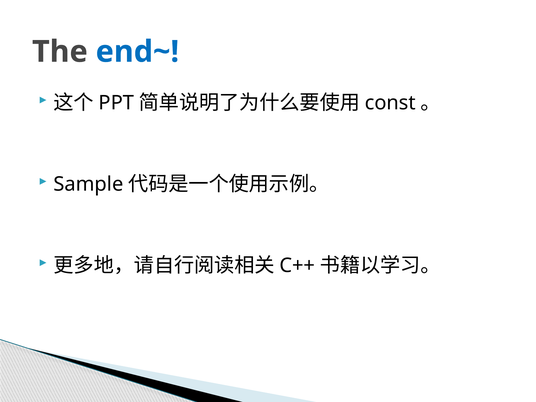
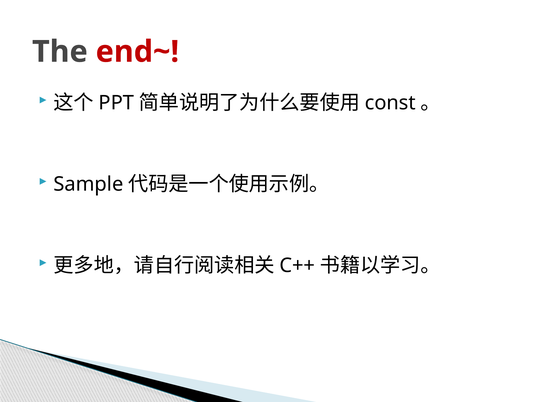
end~ colour: blue -> red
